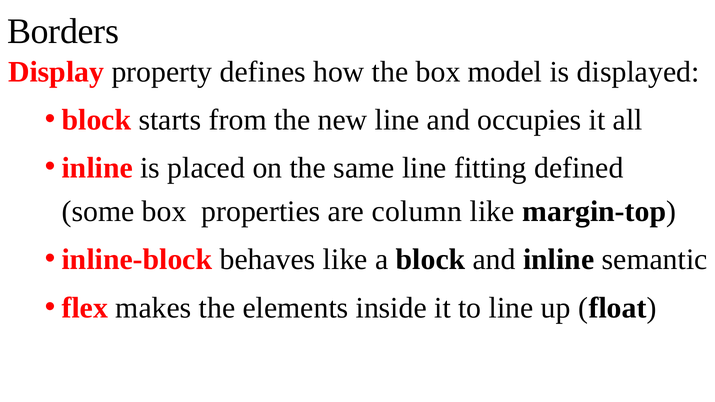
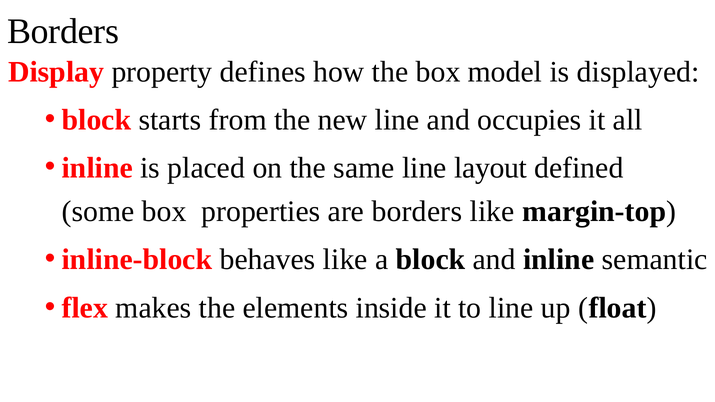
fitting: fitting -> layout
are column: column -> borders
